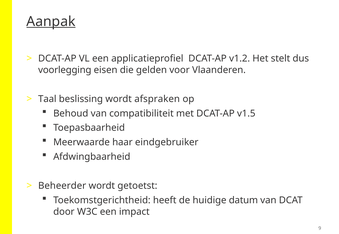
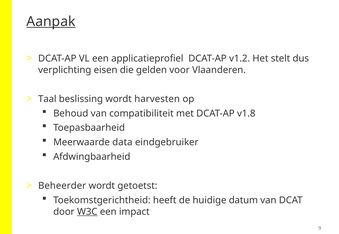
voorlegging: voorlegging -> verplichting
afspraken: afspraken -> harvesten
v1.5: v1.5 -> v1.8
haar: haar -> data
W3C underline: none -> present
